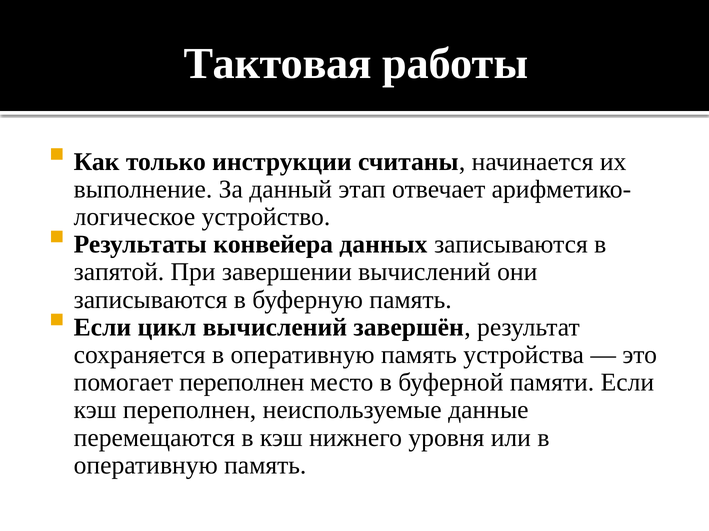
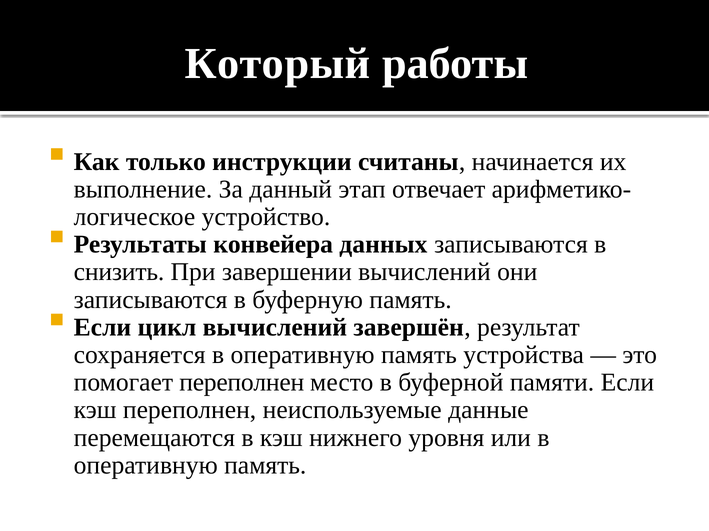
Тактовая: Тактовая -> Который
запятой: запятой -> снизить
